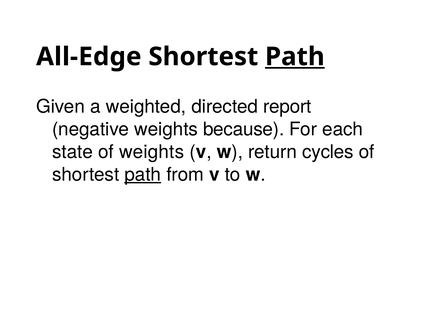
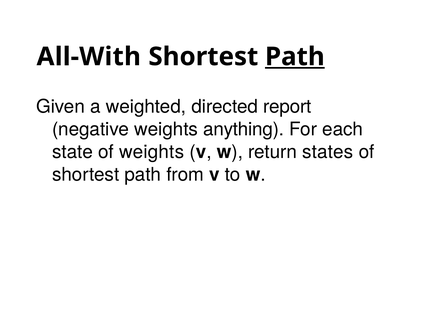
All-Edge: All-Edge -> All-With
because: because -> anything
cycles: cycles -> states
path at (143, 175) underline: present -> none
